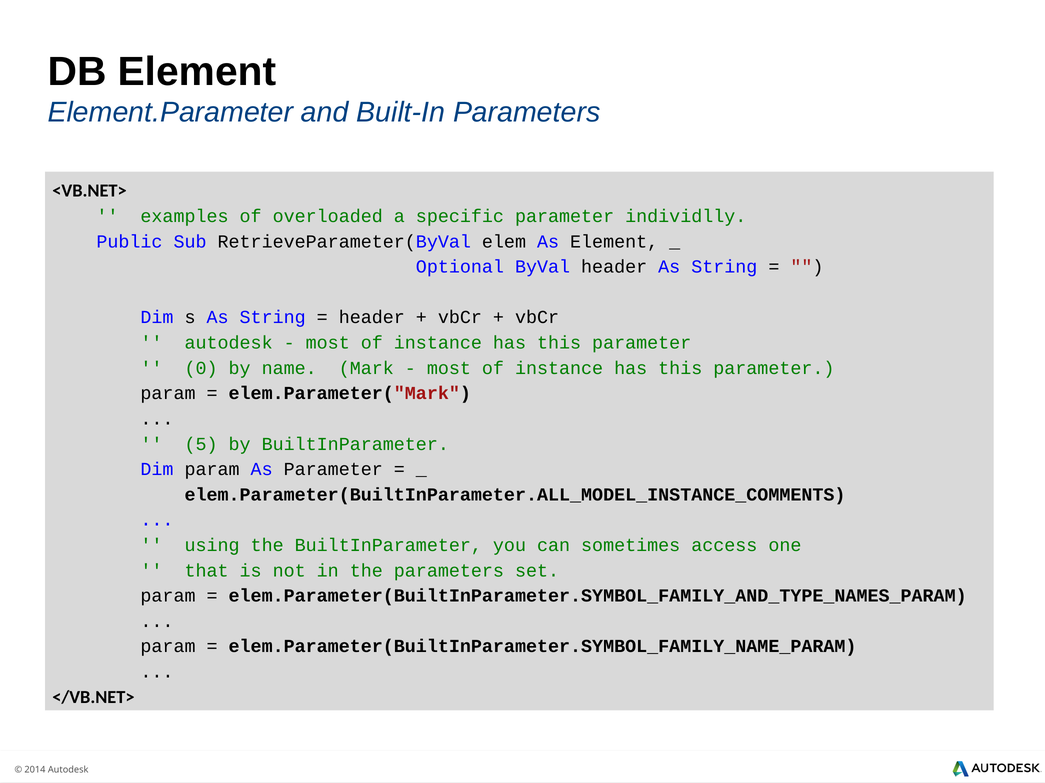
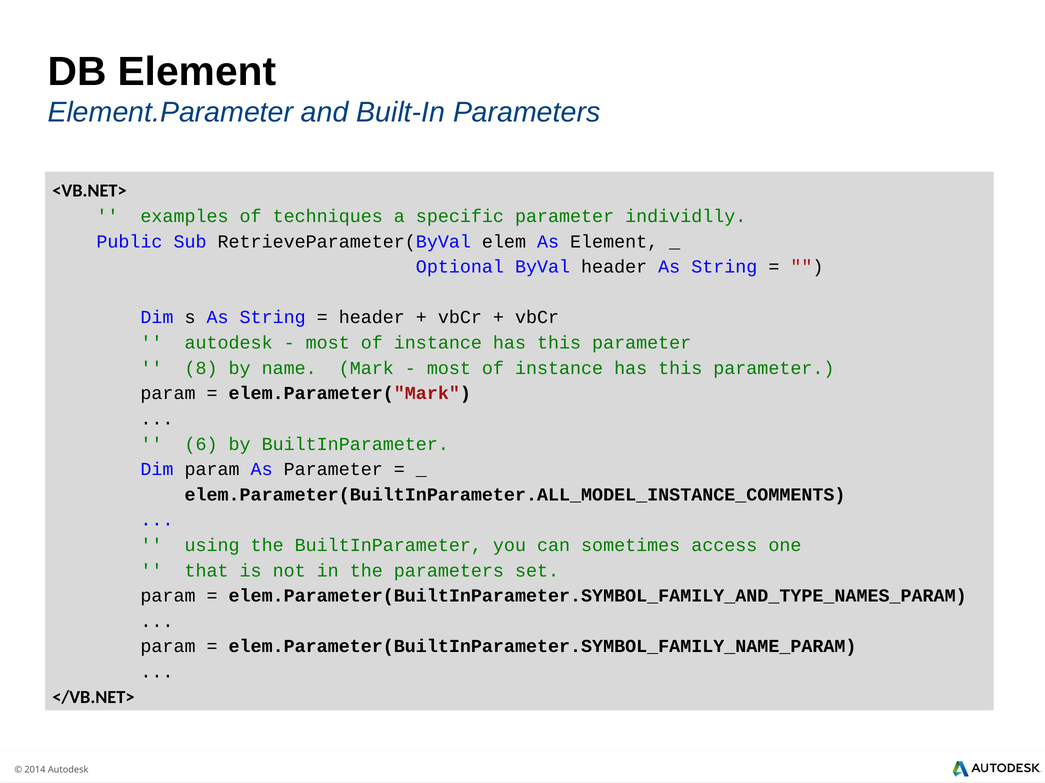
overloaded: overloaded -> techniques
0: 0 -> 8
5: 5 -> 6
